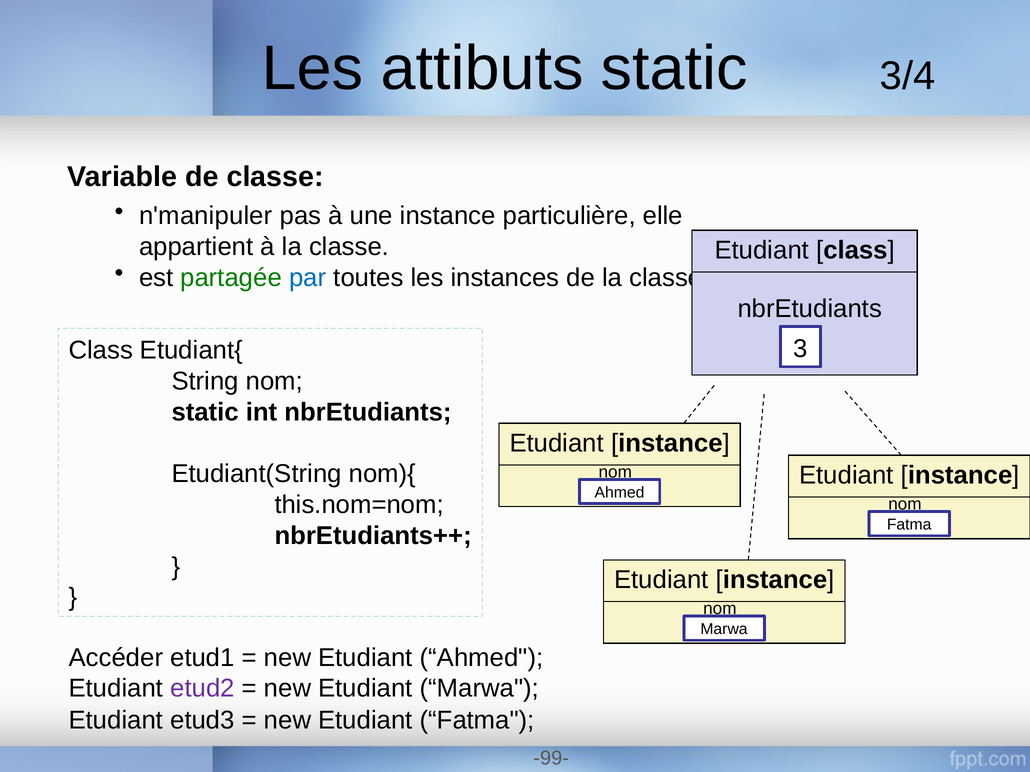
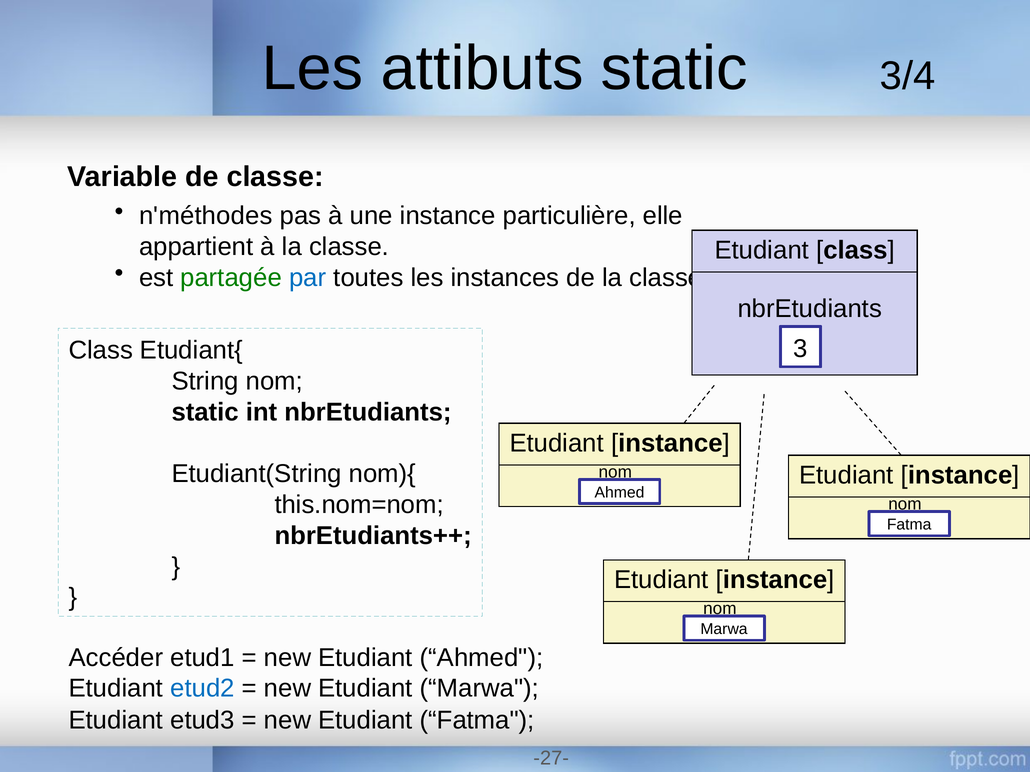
n'manipuler: n'manipuler -> n'méthodes
etud2 colour: purple -> blue
-99-: -99- -> -27-
